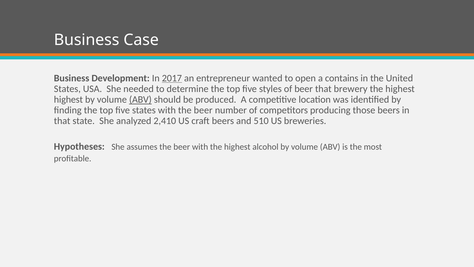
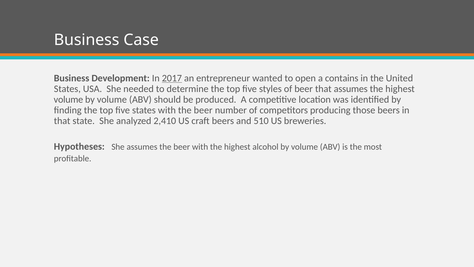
that brewery: brewery -> assumes
highest at (68, 100): highest -> volume
ABV at (140, 100) underline: present -> none
